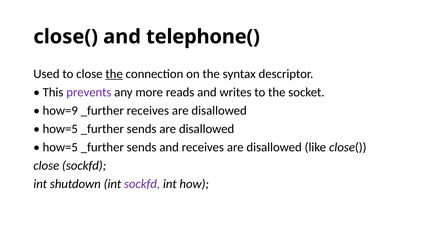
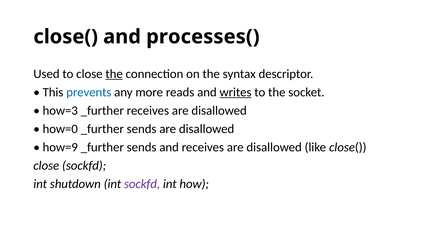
telephone(: telephone( -> processes(
prevents colour: purple -> blue
writes underline: none -> present
how=9: how=9 -> how=3
how=5 at (60, 129): how=5 -> how=0
how=5 at (60, 148): how=5 -> how=9
